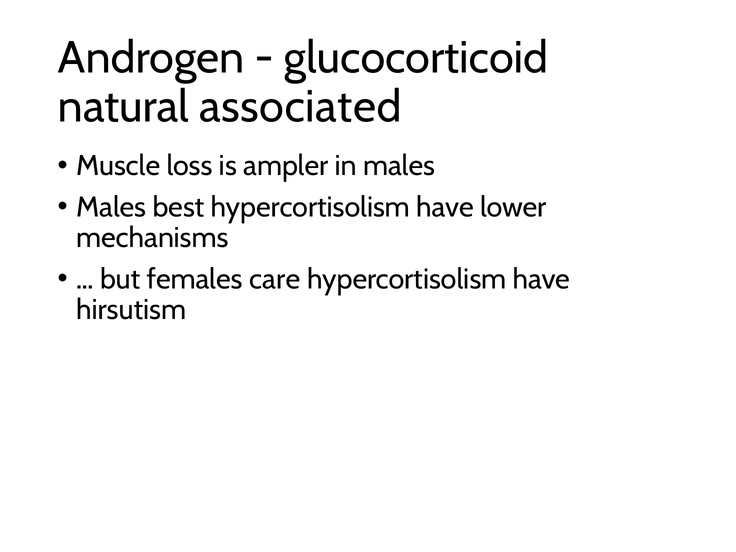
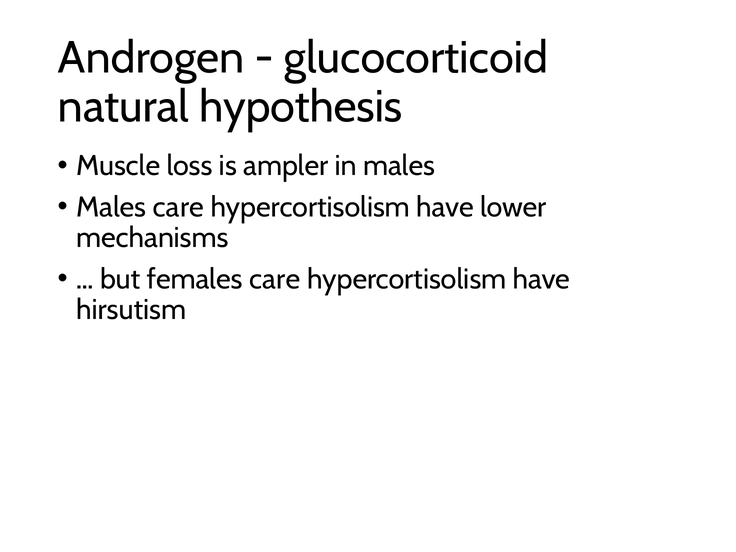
associated: associated -> hypothesis
Males best: best -> care
